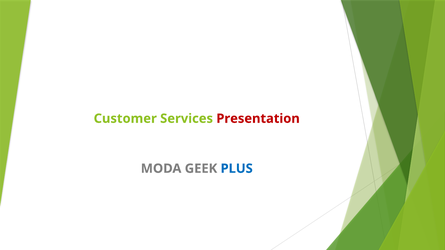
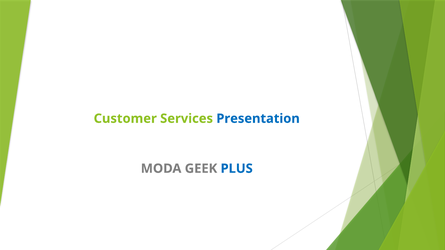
Presentation colour: red -> blue
